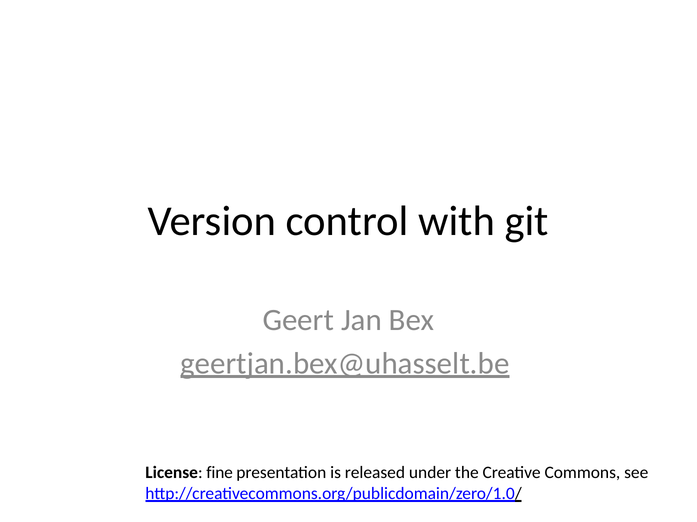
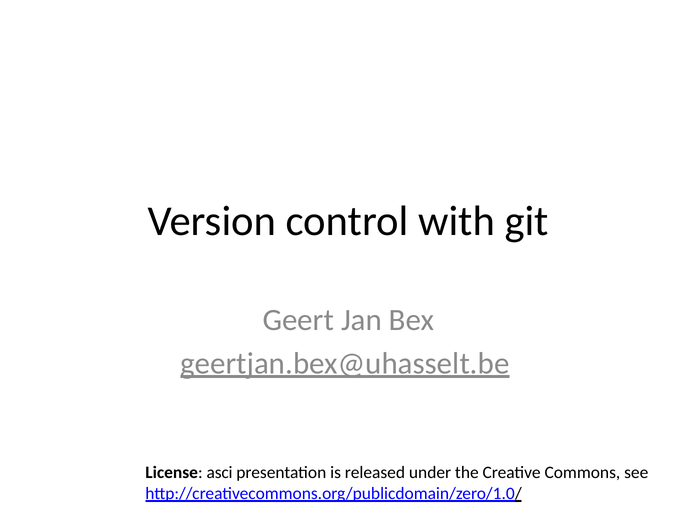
fine: fine -> asci
